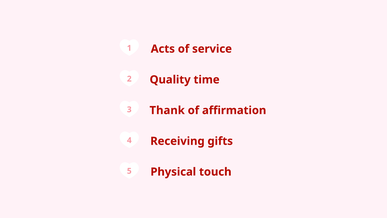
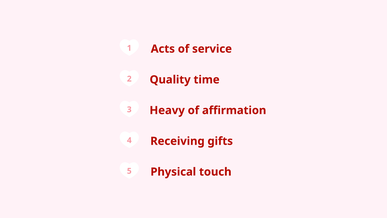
Thank: Thank -> Heavy
